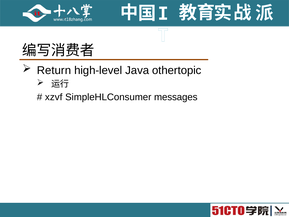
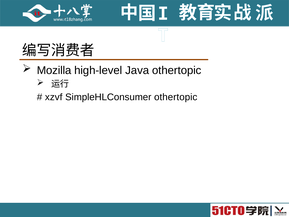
Return: Return -> Mozilla
SimpleHLConsumer messages: messages -> othertopic
